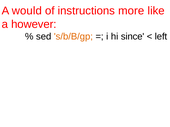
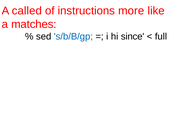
would: would -> called
however: however -> matches
s/b/B/gp colour: orange -> blue
left: left -> full
